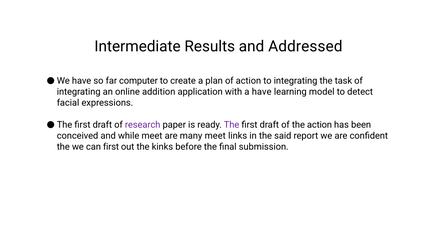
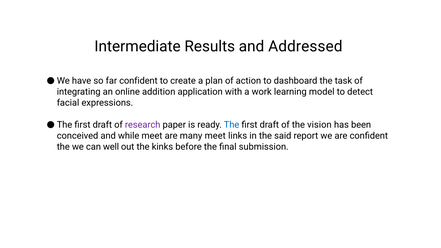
far computer: computer -> confident
to integrating: integrating -> dashboard
a have: have -> work
The at (232, 125) colour: purple -> blue
the action: action -> vision
can first: first -> well
